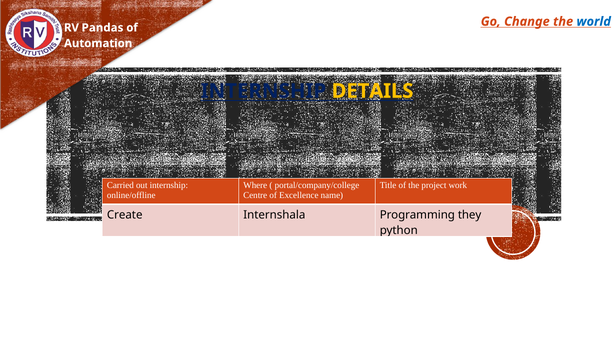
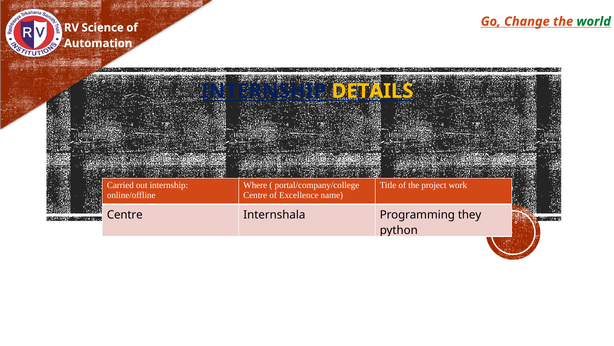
world at (594, 21) colour: blue -> green
Pandas: Pandas -> Science
Create at (125, 215): Create -> Centre
